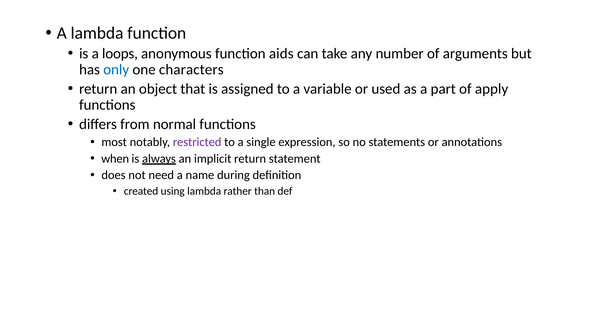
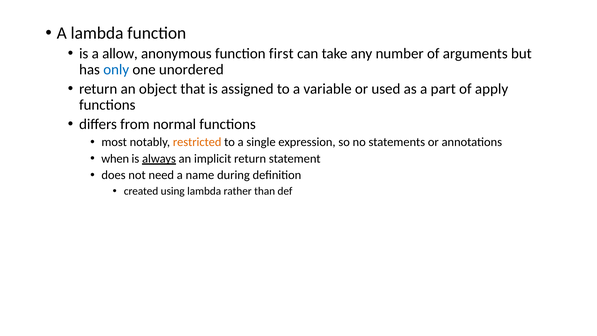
loops: loops -> allow
aids: aids -> first
characters: characters -> unordered
restricted colour: purple -> orange
